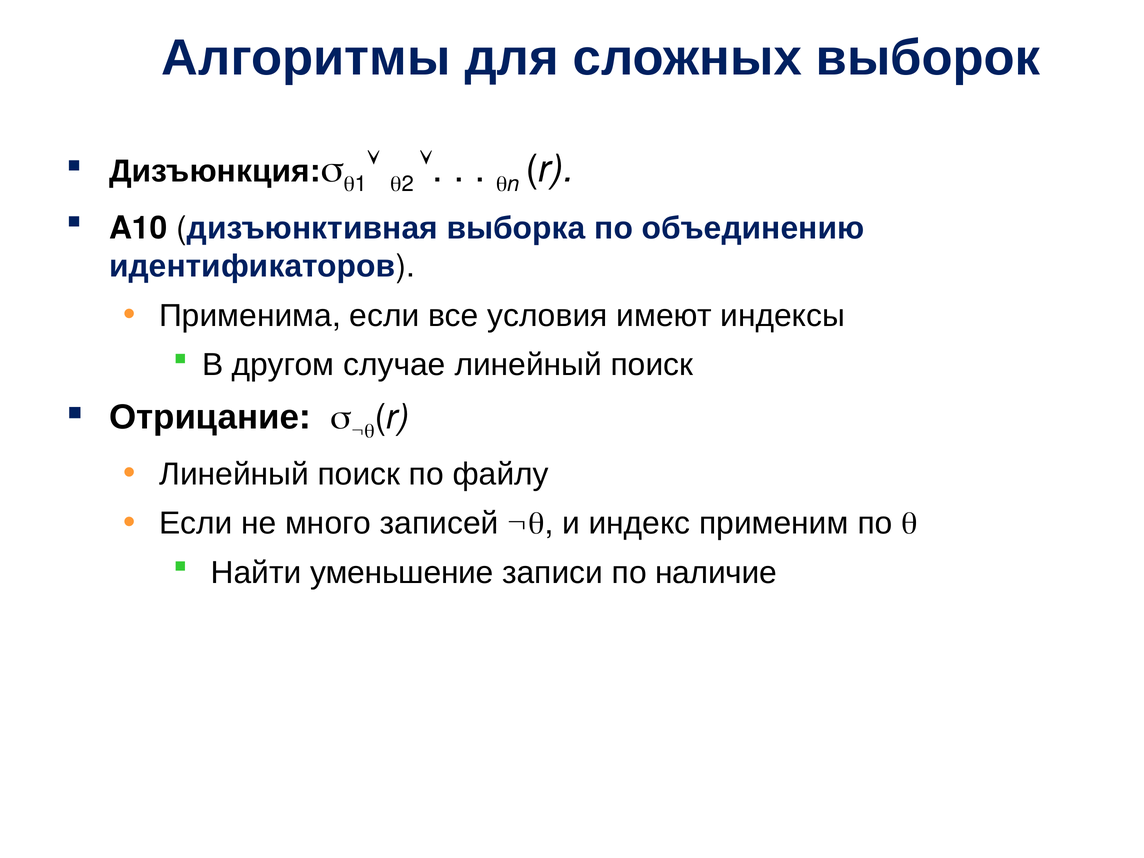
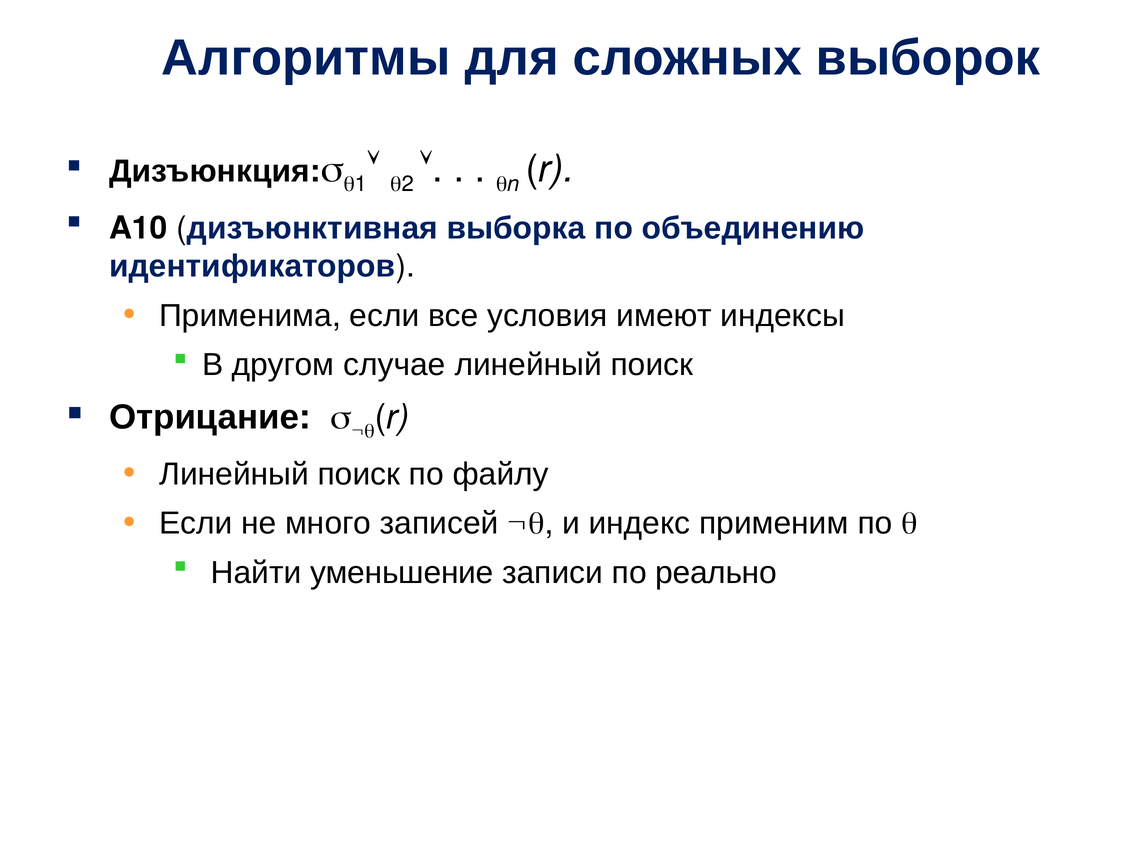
наличие: наличие -> реально
